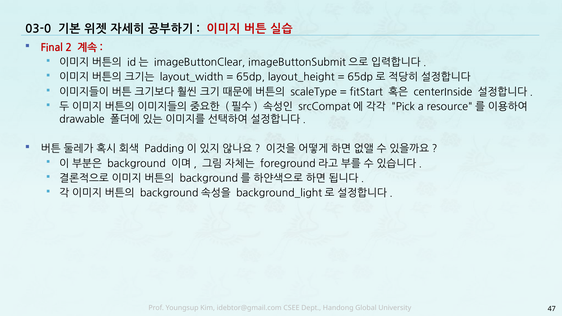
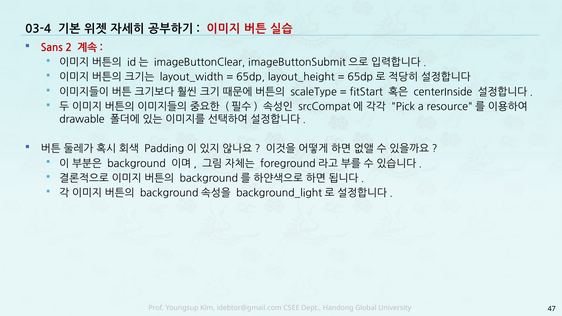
03-0: 03-0 -> 03-4
Final: Final -> Sans
